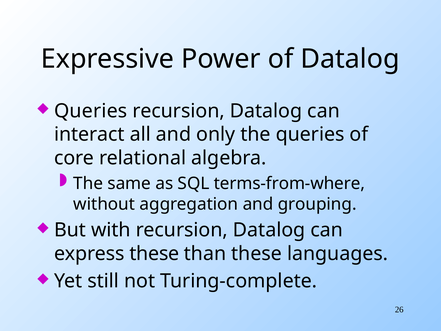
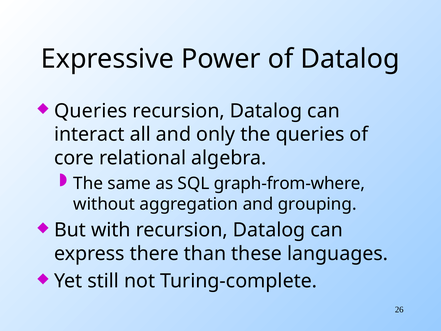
terms-from-where: terms-from-where -> graph-from-where
express these: these -> there
